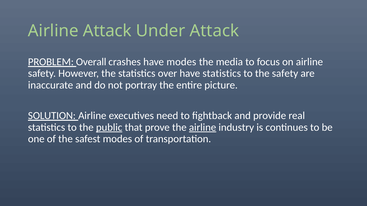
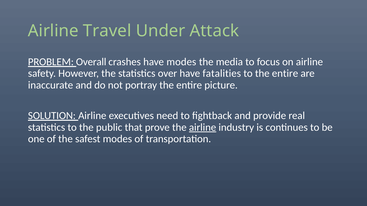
Airline Attack: Attack -> Travel
have statistics: statistics -> fatalities
to the safety: safety -> entire
public underline: present -> none
